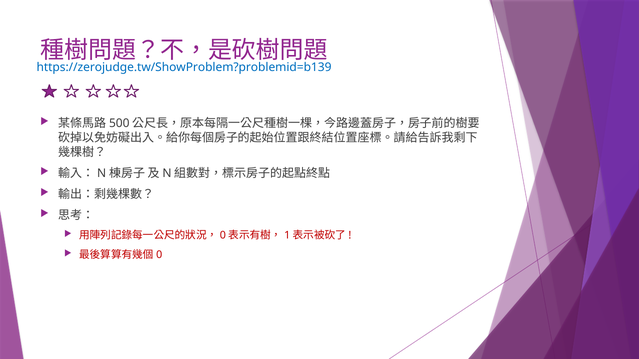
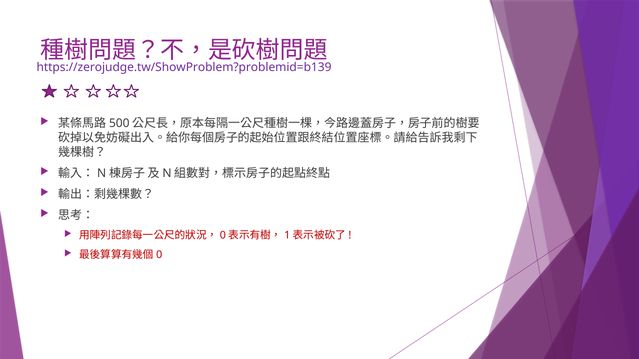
https://zerojudge.tw/ShowProblem?problemid=b139 colour: blue -> purple
